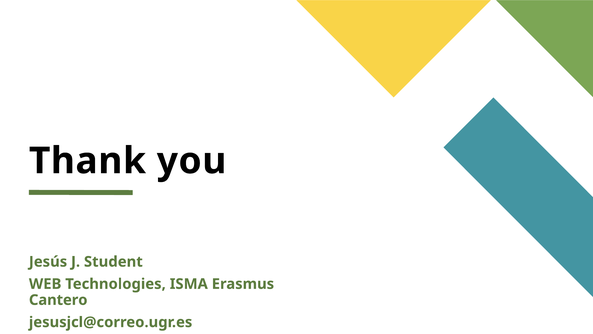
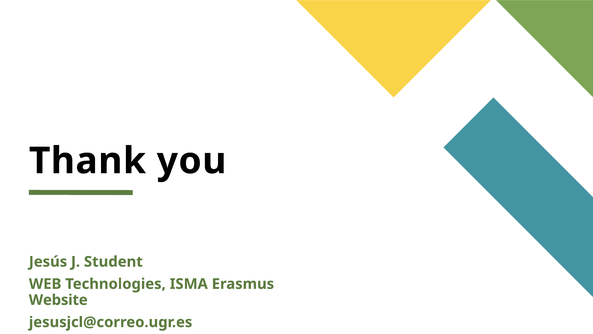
Cantero: Cantero -> Website
